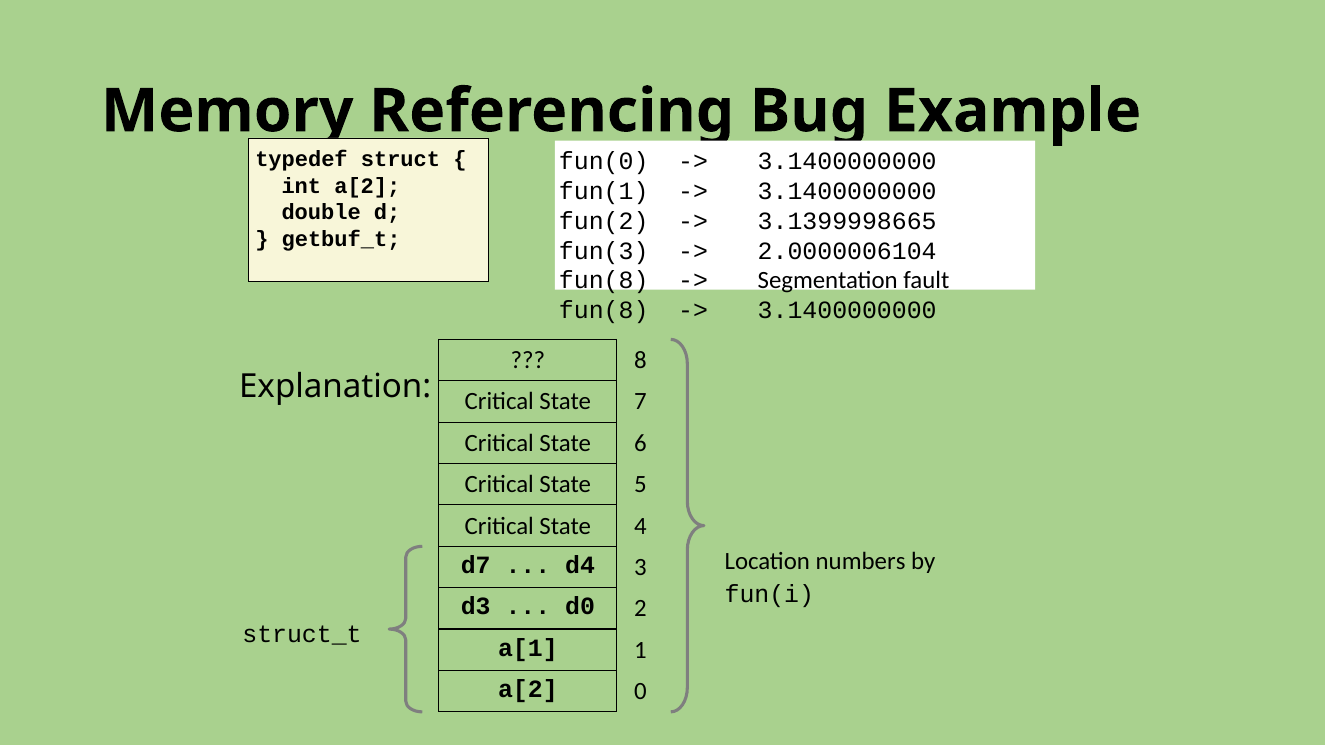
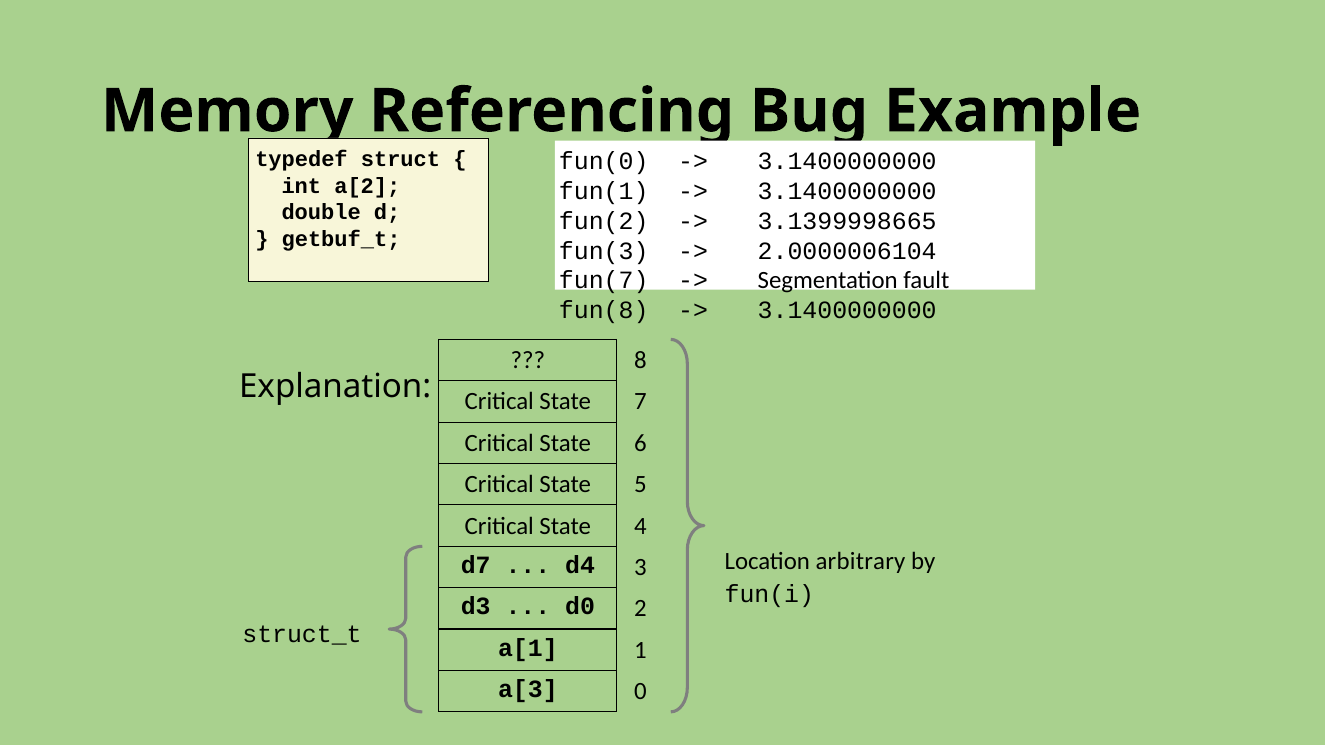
fun(8 at (604, 281): fun(8 -> fun(7
numbers: numbers -> arbitrary
a[2 at (528, 690): a[2 -> a[3
